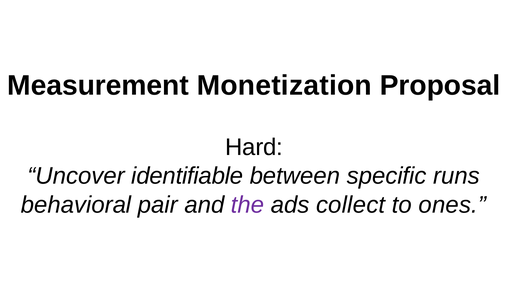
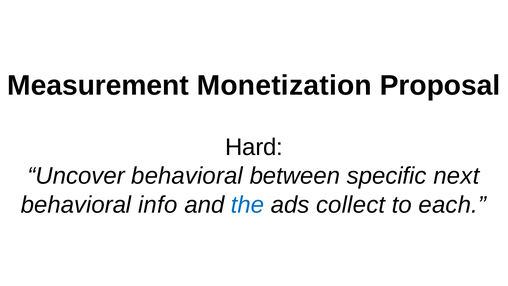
Uncover identifiable: identifiable -> behavioral
runs: runs -> next
pair: pair -> info
the colour: purple -> blue
ones: ones -> each
